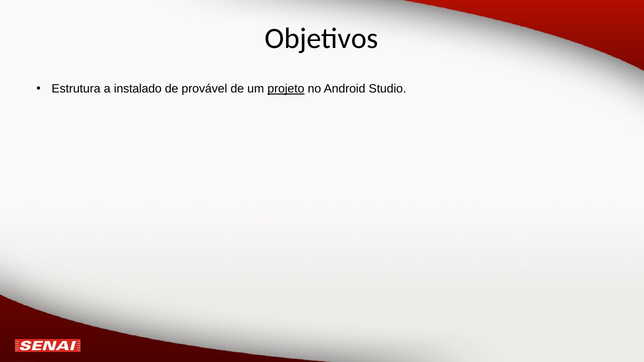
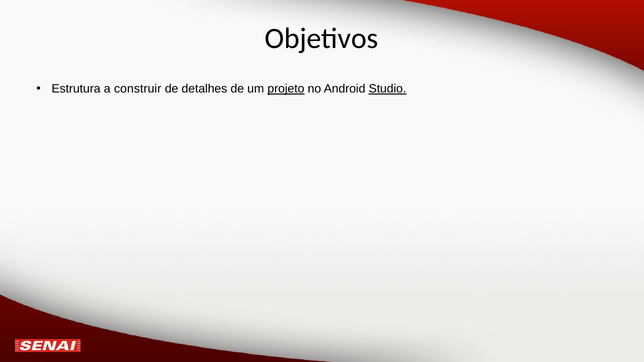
instalado: instalado -> construir
provável: provável -> detalhes
Studio underline: none -> present
